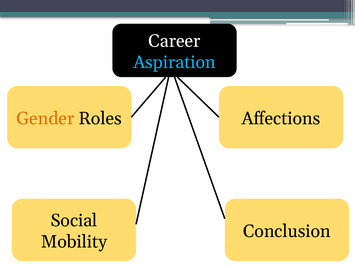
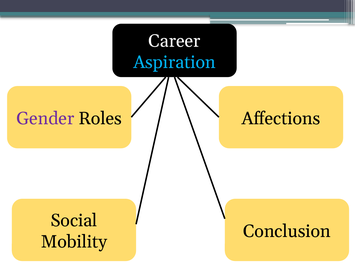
Gender colour: orange -> purple
